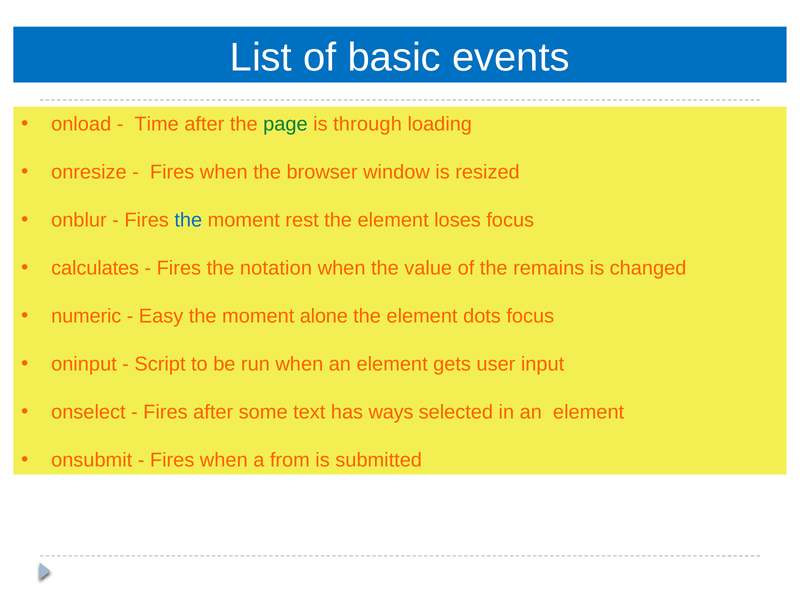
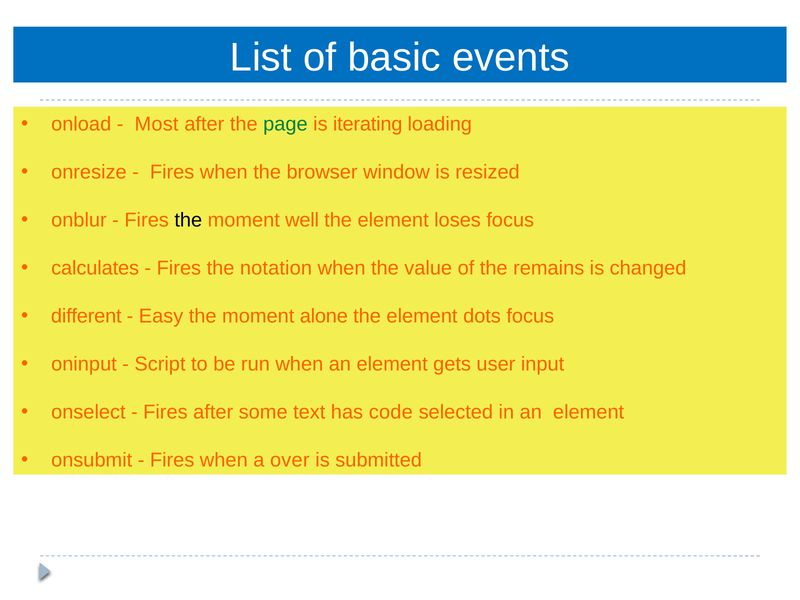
Time: Time -> Most
through: through -> iterating
the at (188, 220) colour: blue -> black
rest: rest -> well
numeric: numeric -> different
ways: ways -> code
from: from -> over
